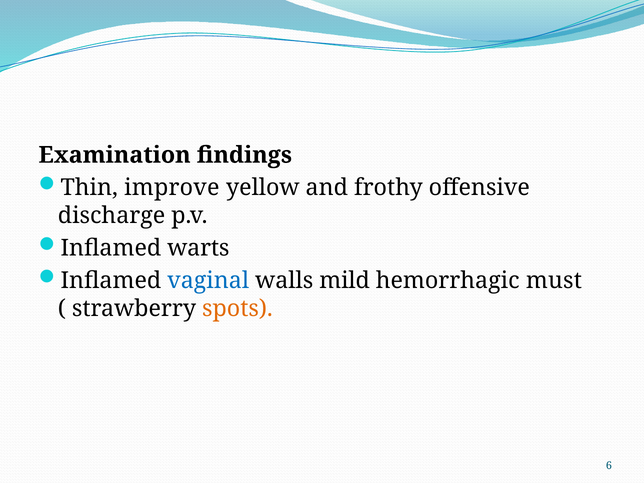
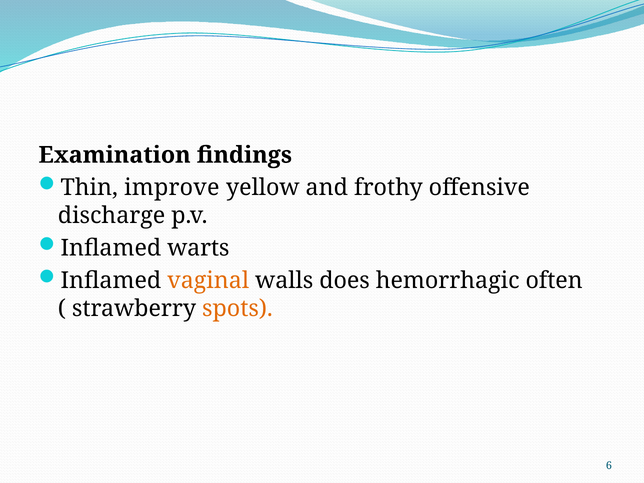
vaginal colour: blue -> orange
mild: mild -> does
must: must -> often
